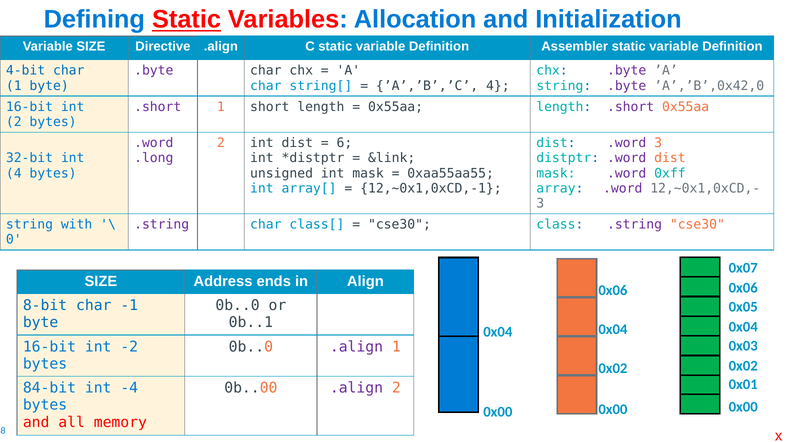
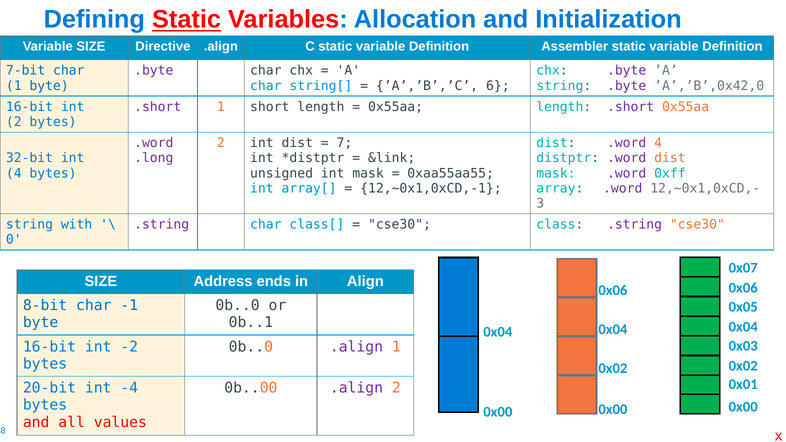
4-bit: 4-bit -> 7-bit
’A’,’B’,’C 4: 4 -> 6
6: 6 -> 7
.word 3: 3 -> 4
84-bit: 84-bit -> 20-bit
memory: memory -> values
